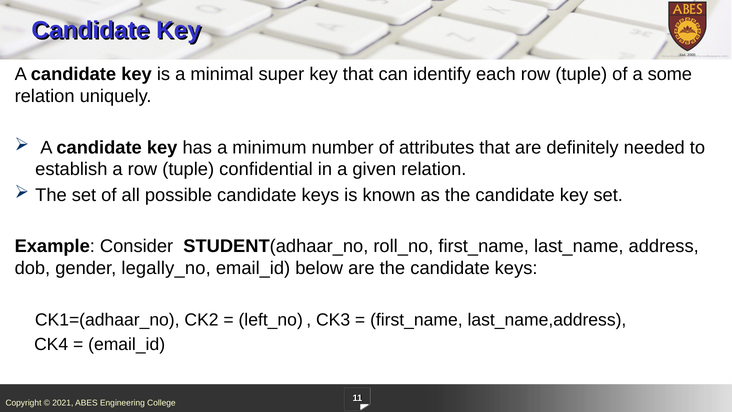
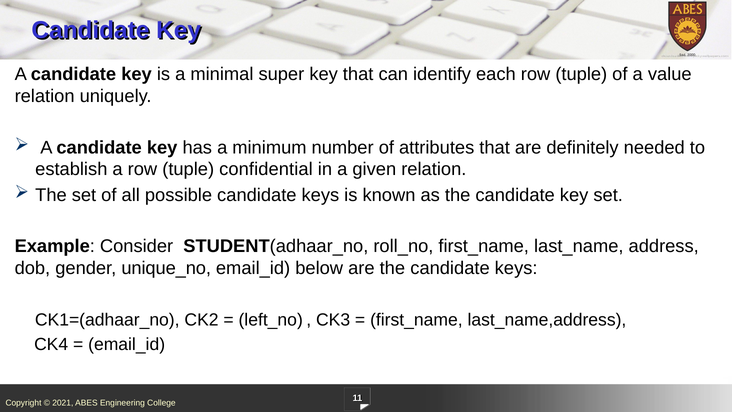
some: some -> value
legally_no: legally_no -> unique_no
